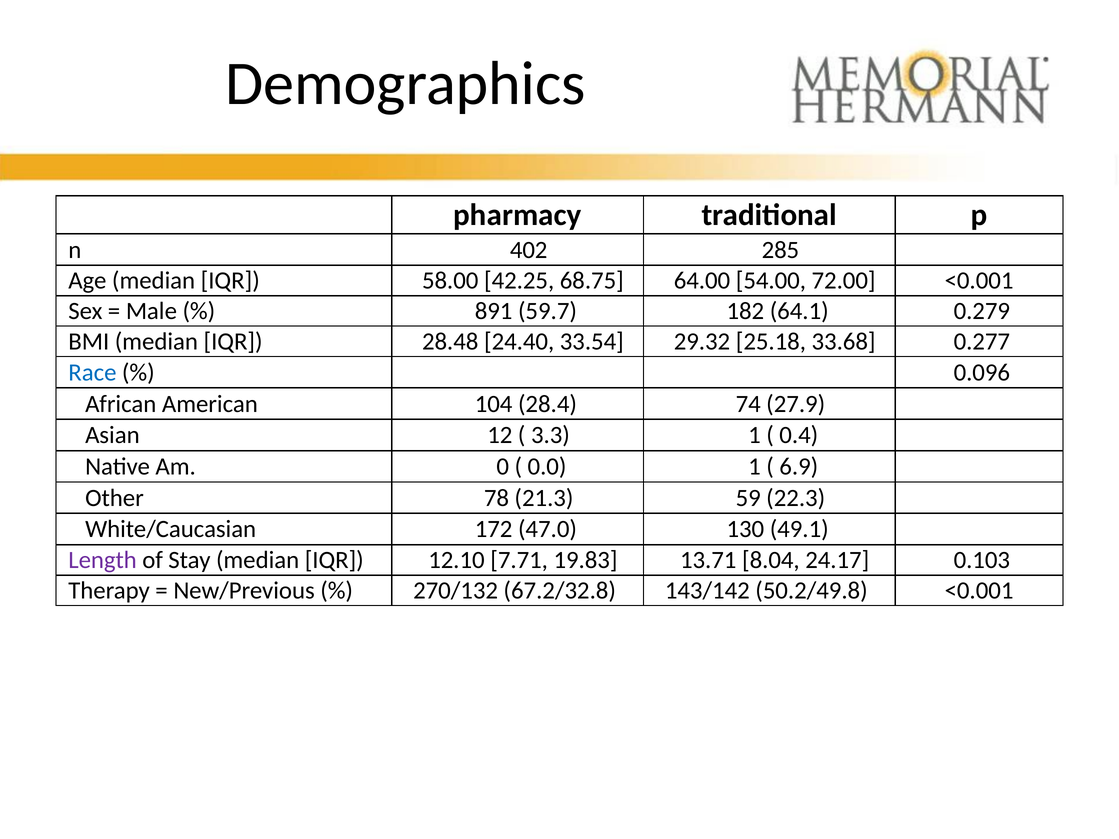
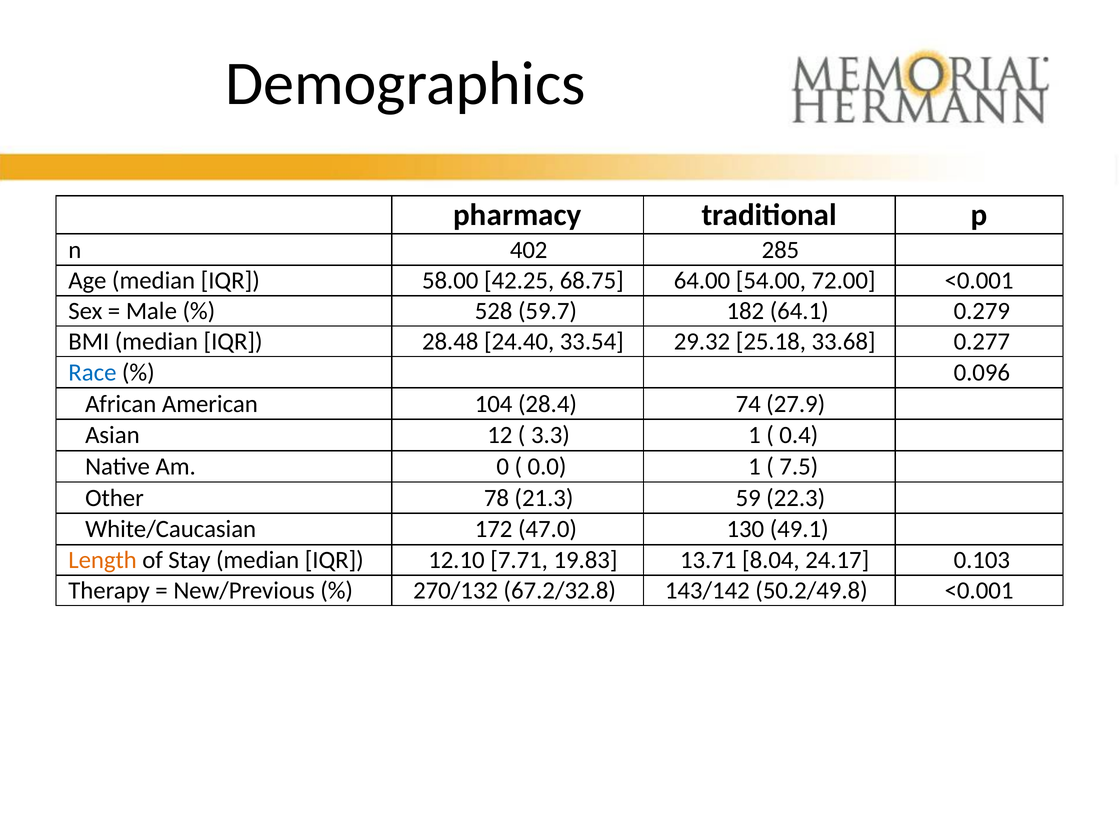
891: 891 -> 528
6.9: 6.9 -> 7.5
Length colour: purple -> orange
